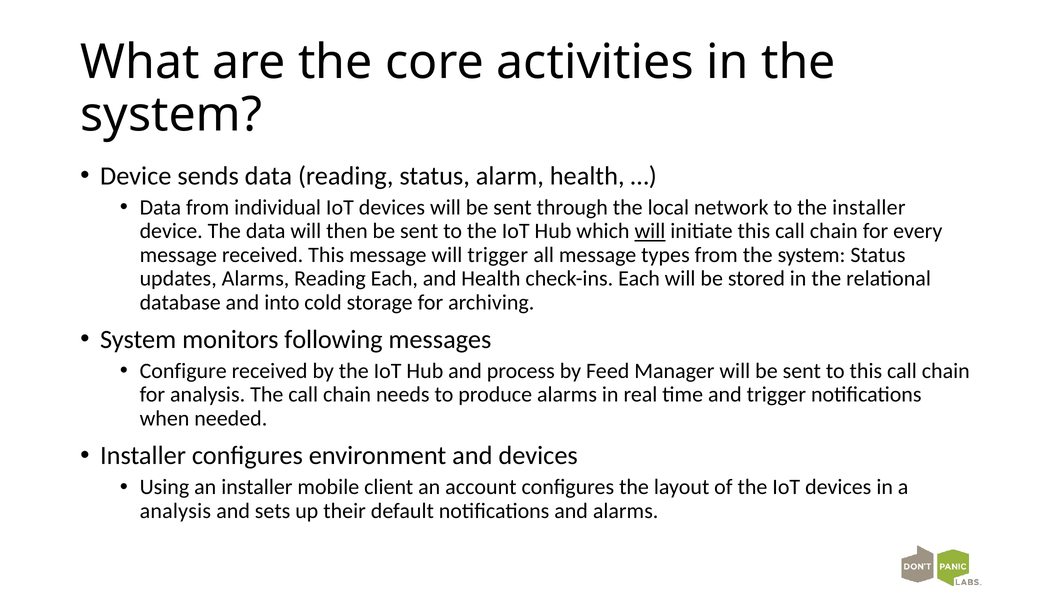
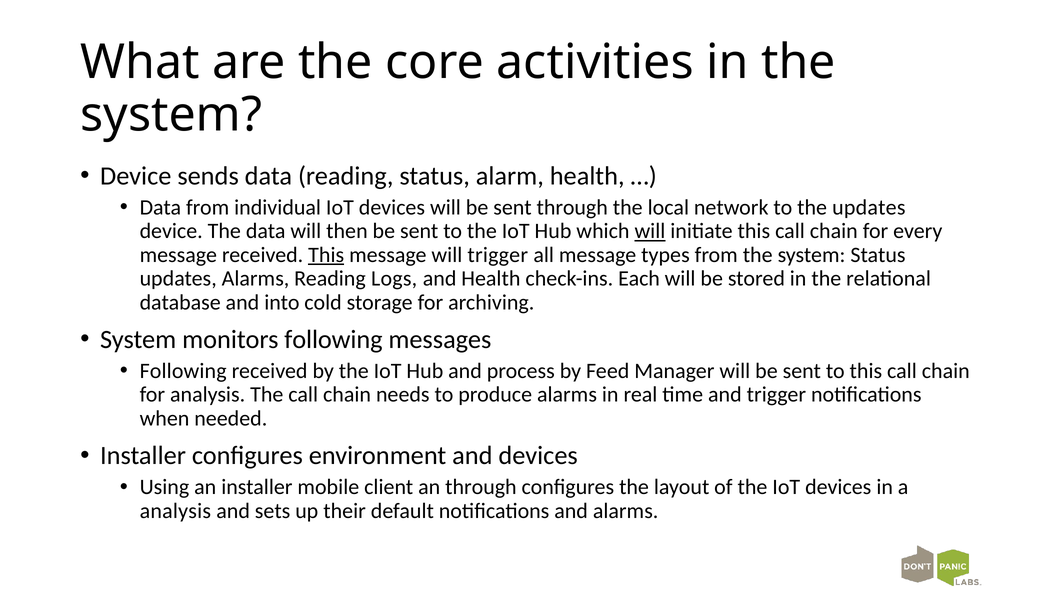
the installer: installer -> updates
This at (326, 255) underline: none -> present
Reading Each: Each -> Logs
Configure at (183, 371): Configure -> Following
an account: account -> through
